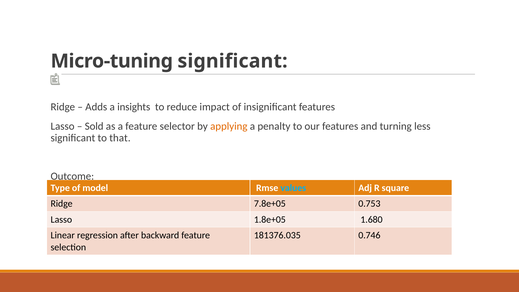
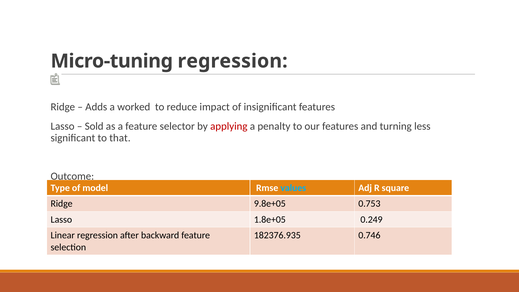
Micro-tuning significant: significant -> regression
insights: insights -> worked
applying colour: orange -> red
7.8e+05: 7.8e+05 -> 9.8e+05
1.680: 1.680 -> 0.249
181376.035: 181376.035 -> 182376.935
